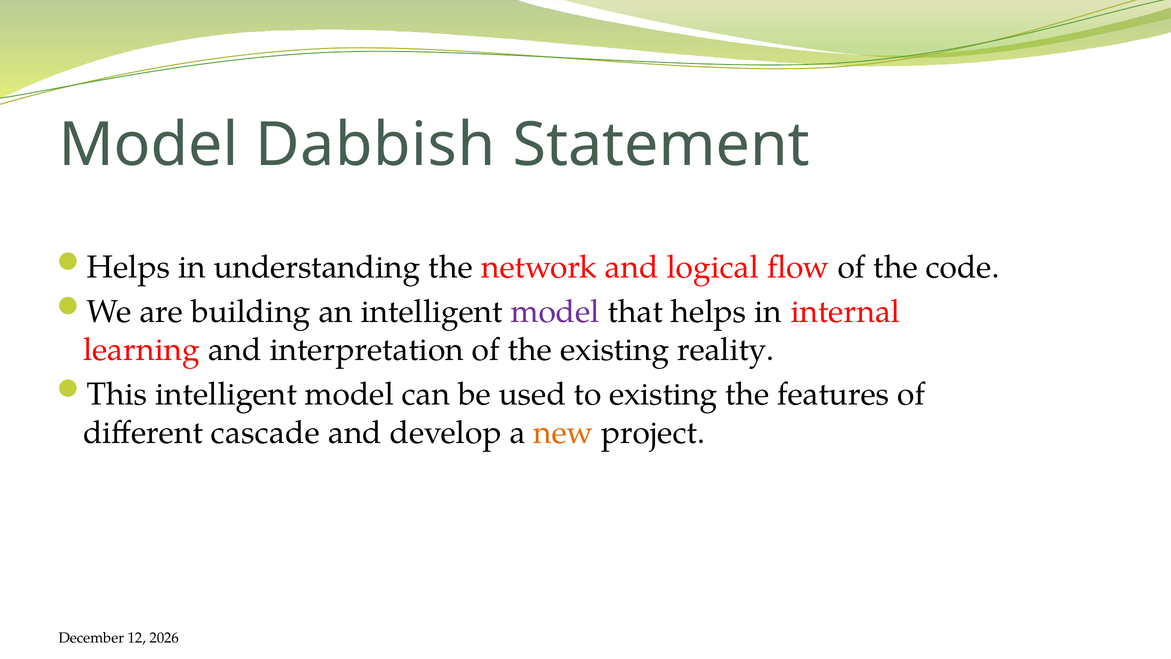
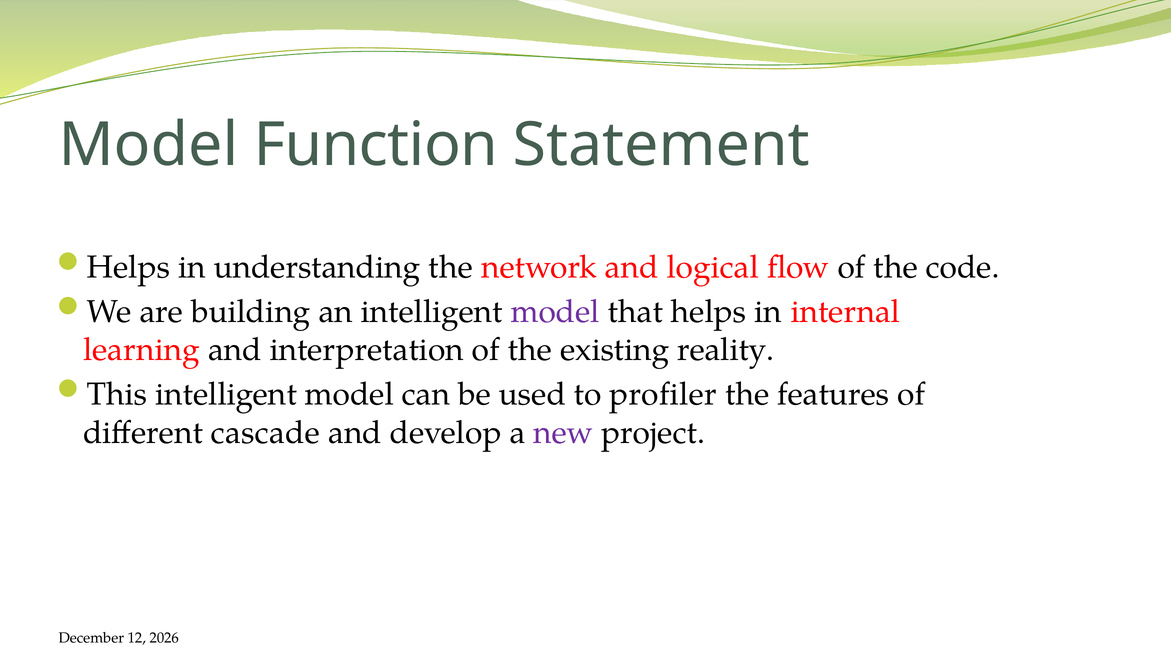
Dabbish: Dabbish -> Function
to existing: existing -> profiler
new colour: orange -> purple
